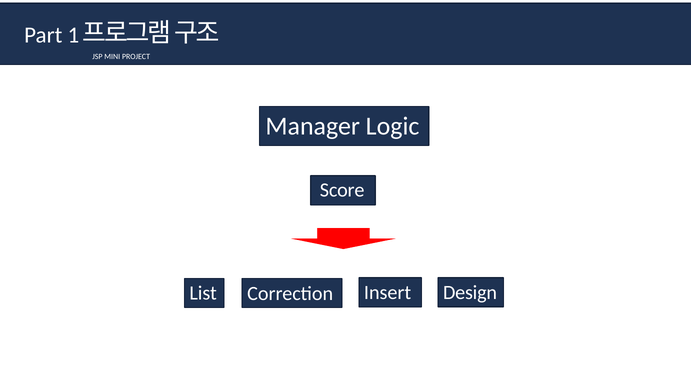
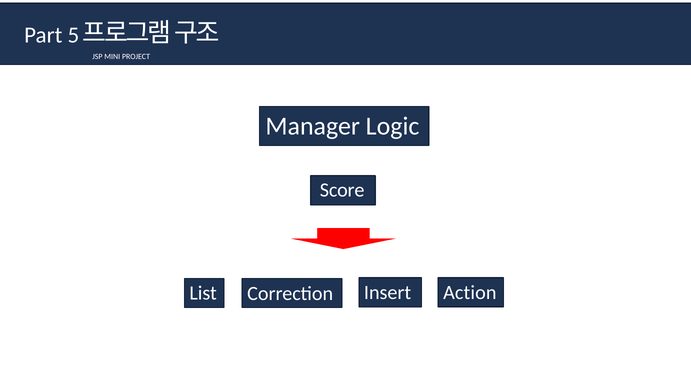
1: 1 -> 5
Design: Design -> Action
